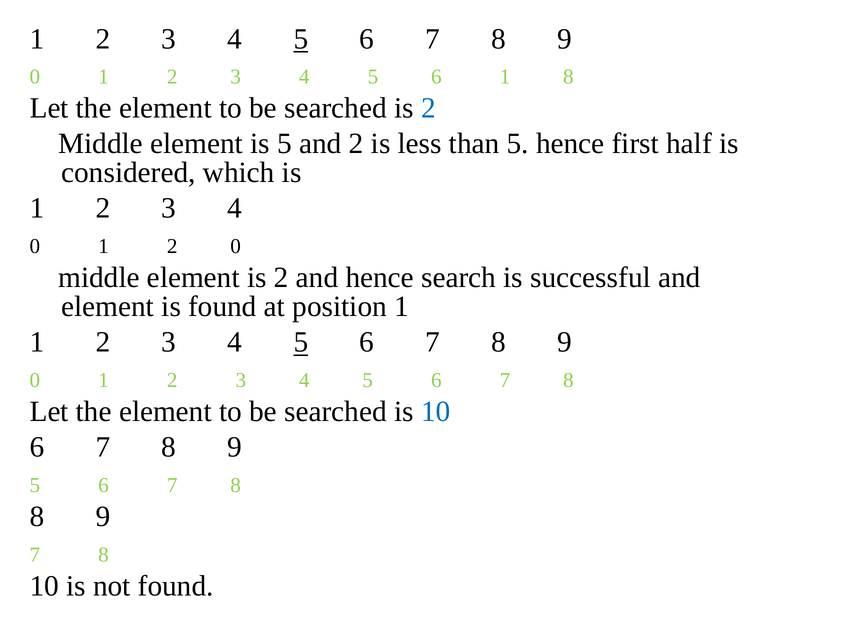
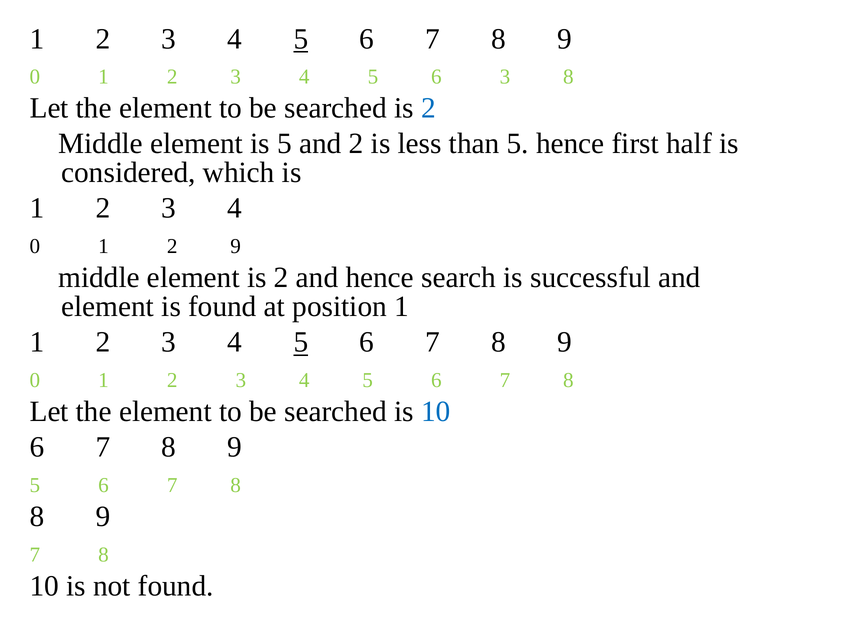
6 1: 1 -> 3
2 0: 0 -> 9
